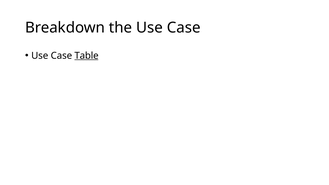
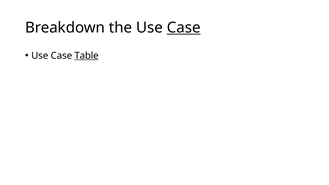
Case at (184, 28) underline: none -> present
